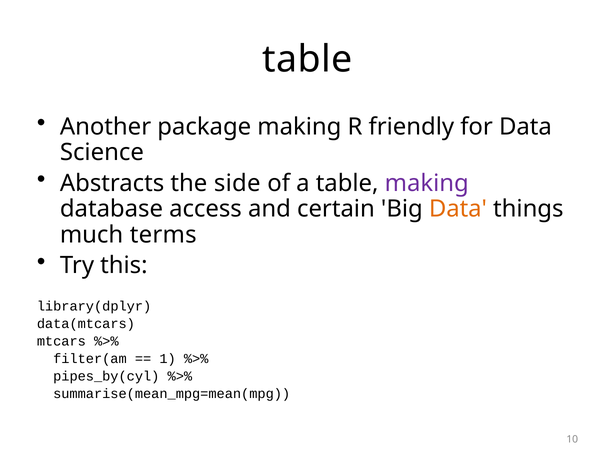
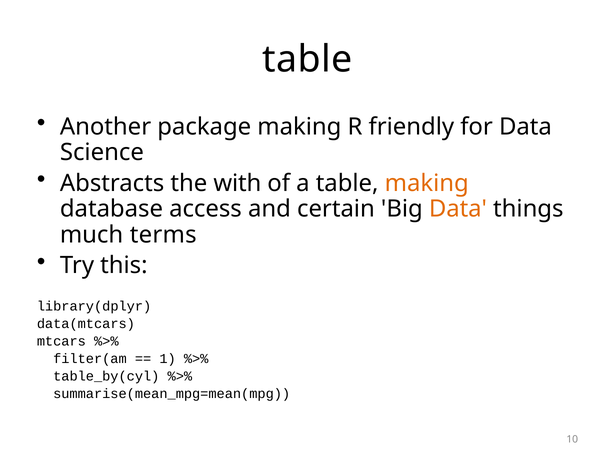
side: side -> with
making at (427, 183) colour: purple -> orange
pipes_by(cyl: pipes_by(cyl -> table_by(cyl
